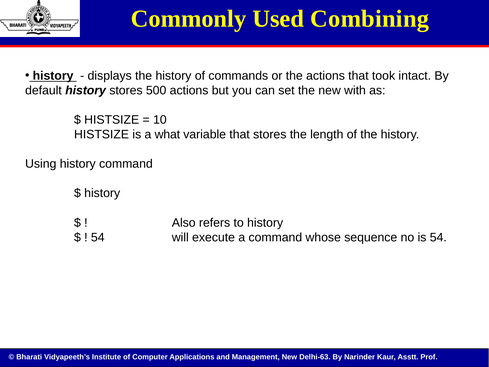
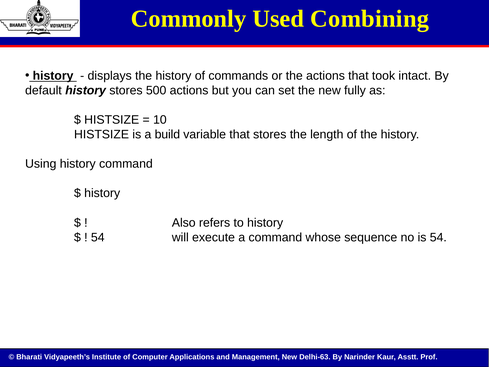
with: with -> fully
what: what -> build
